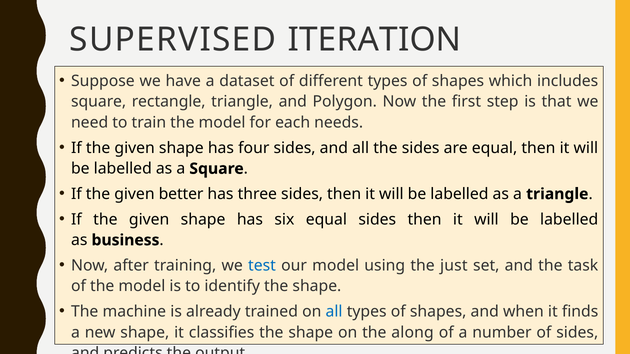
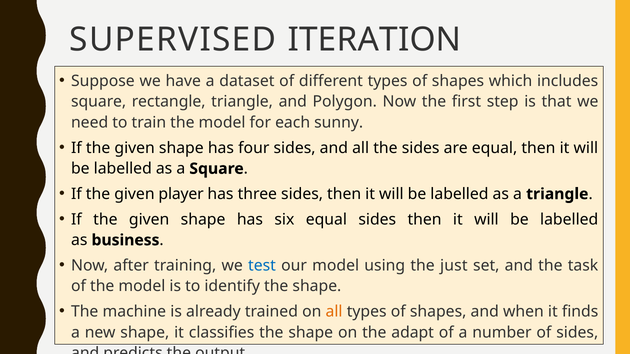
needs: needs -> sunny
better: better -> player
all at (334, 312) colour: blue -> orange
along: along -> adapt
